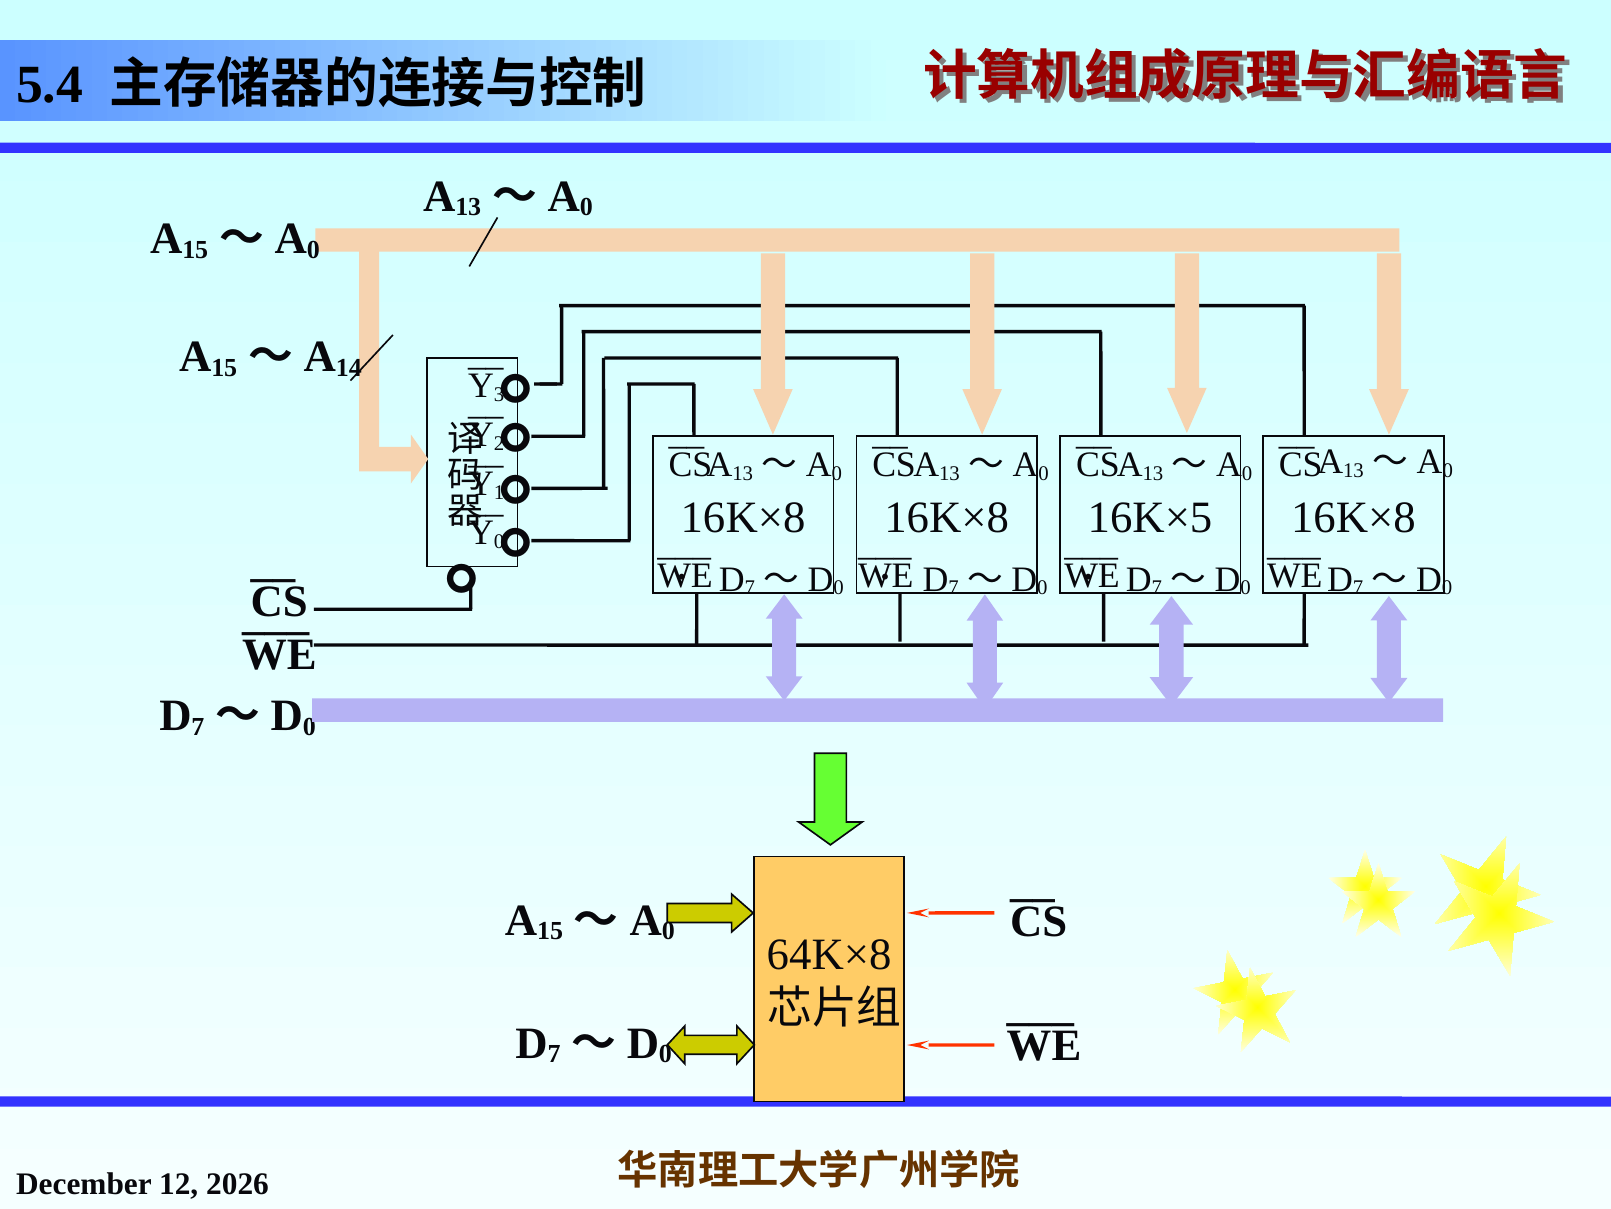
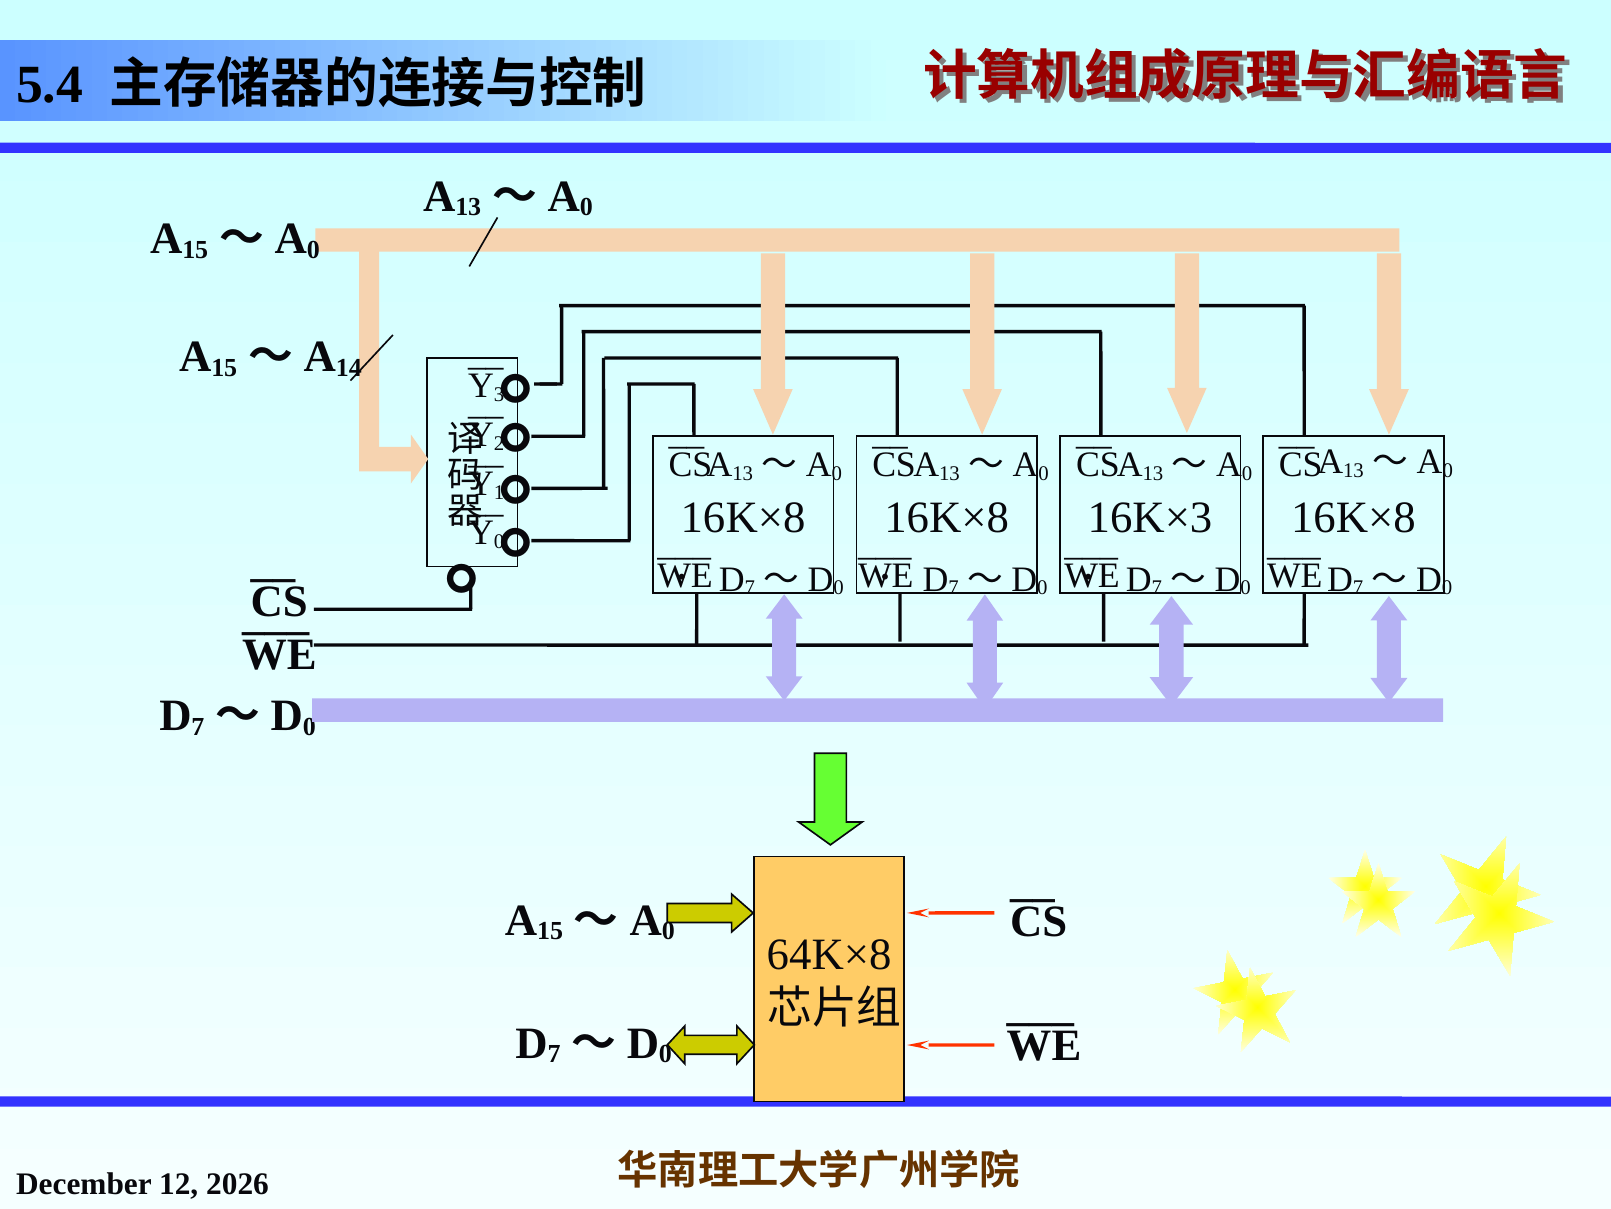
16K×5: 16K×5 -> 16K×3
